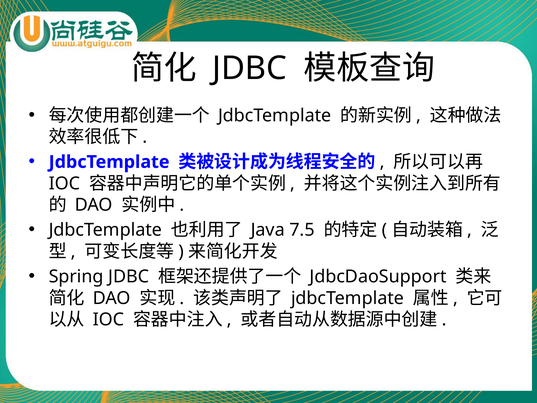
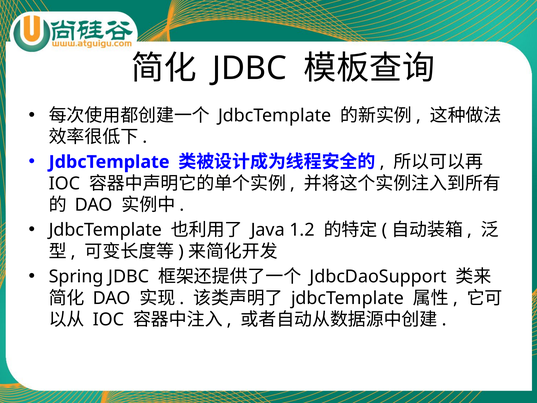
7.5: 7.5 -> 1.2
